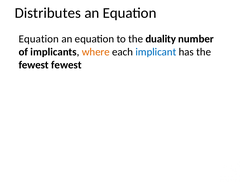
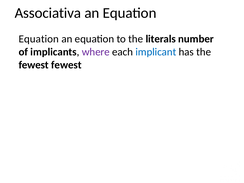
Distributes: Distributes -> Associativa
duality: duality -> literals
where colour: orange -> purple
